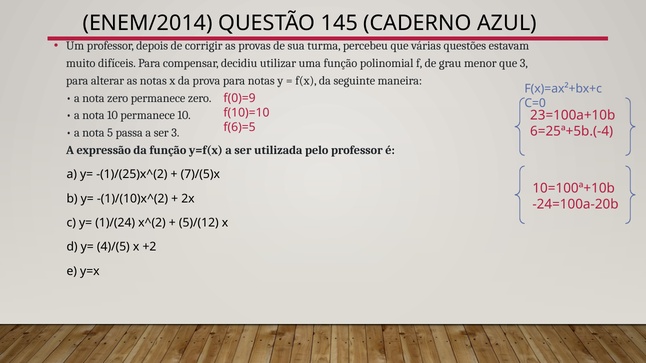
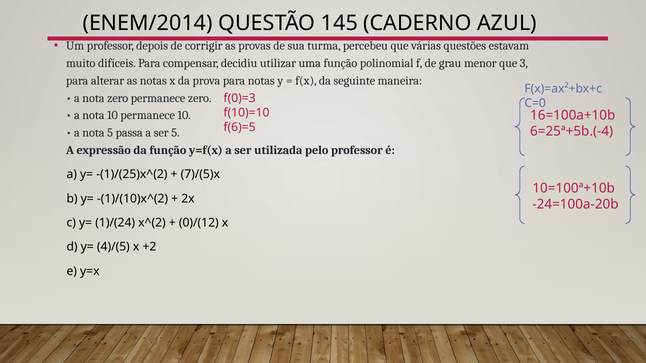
f(0)=9: f(0)=9 -> f(0)=3
23=100a+10b: 23=100a+10b -> 16=100a+10b
ser 3: 3 -> 5
5)/(12: 5)/(12 -> 0)/(12
